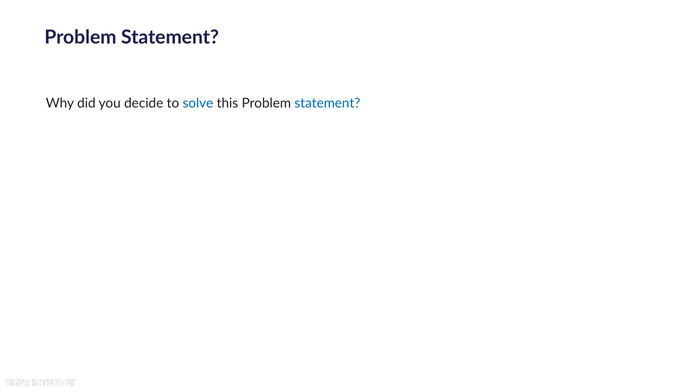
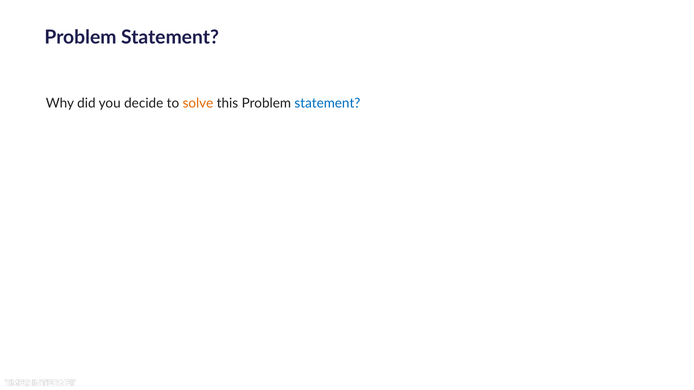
solve colour: blue -> orange
